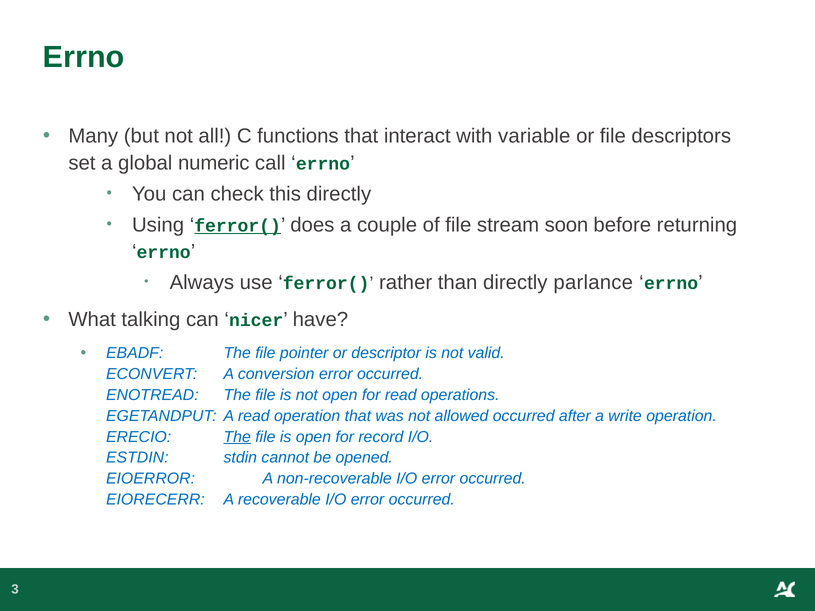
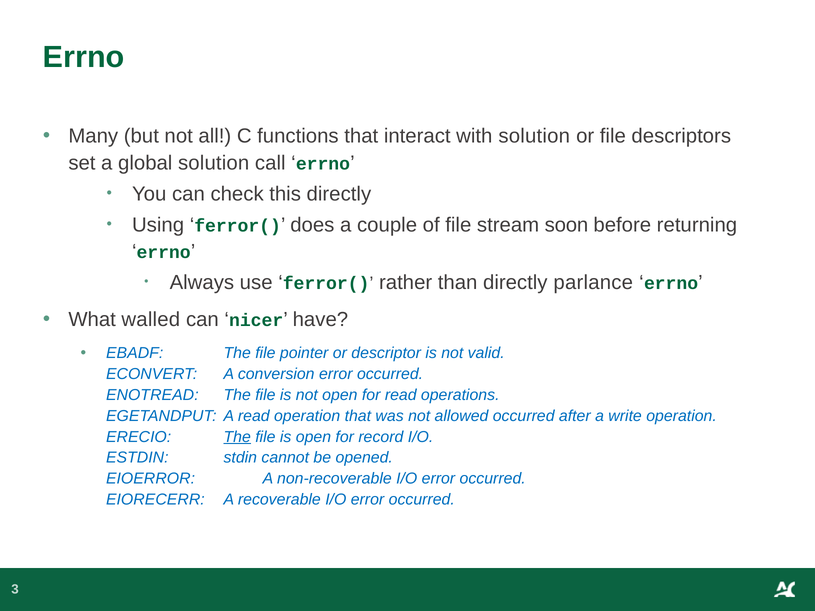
with variable: variable -> solution
global numeric: numeric -> solution
ferror( at (238, 226) underline: present -> none
talking: talking -> walled
